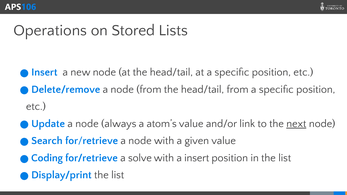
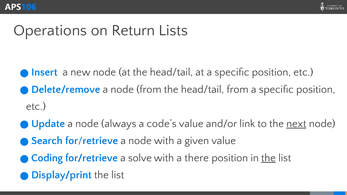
Stored: Stored -> Return
atom’s: atom’s -> code’s
a insert: insert -> there
the at (268, 158) underline: none -> present
